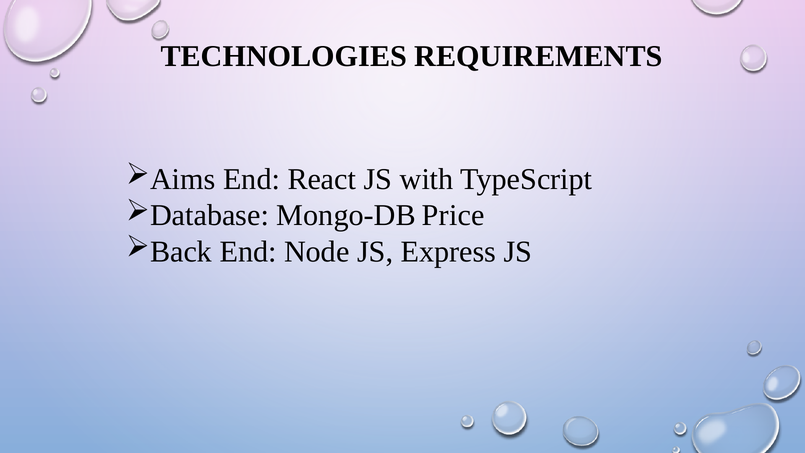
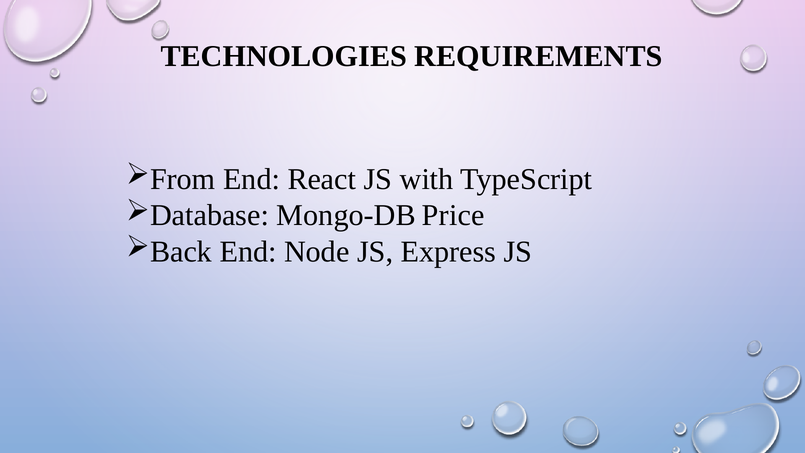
Aims: Aims -> From
